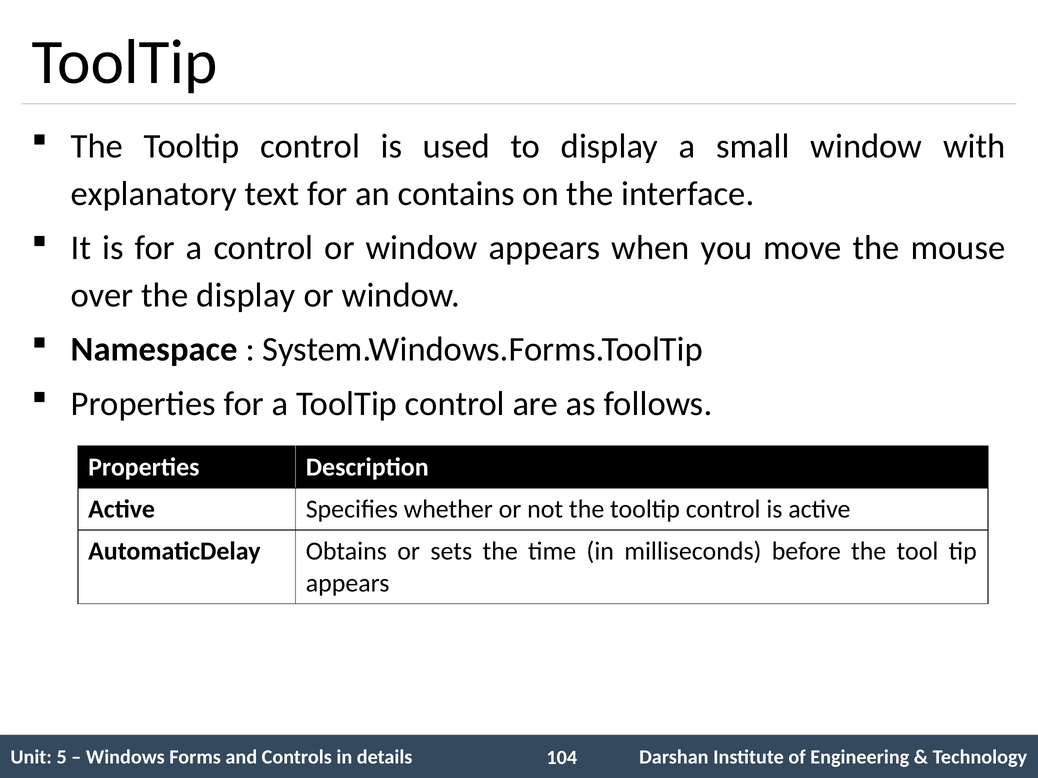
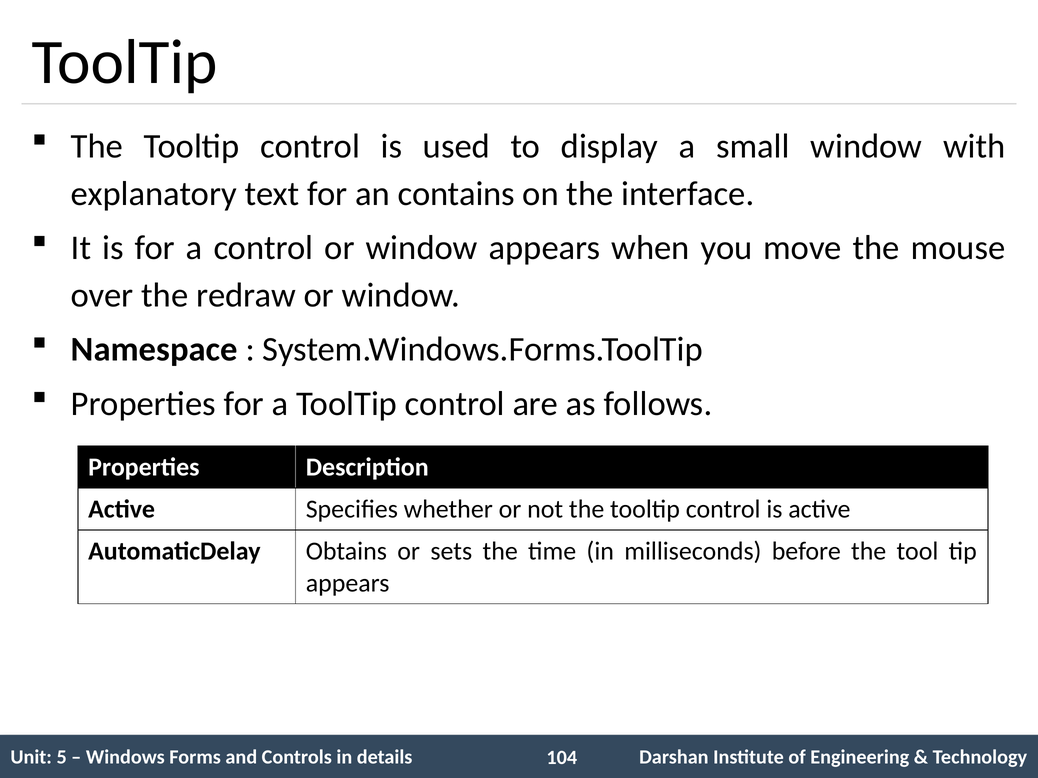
the display: display -> redraw
